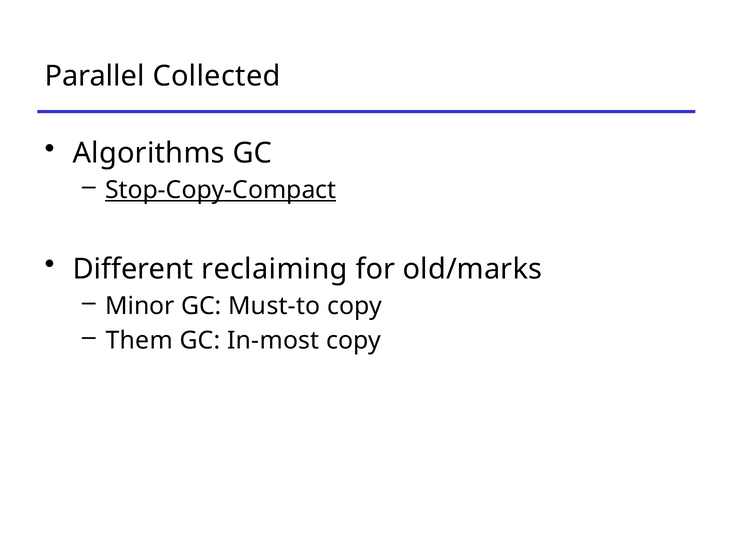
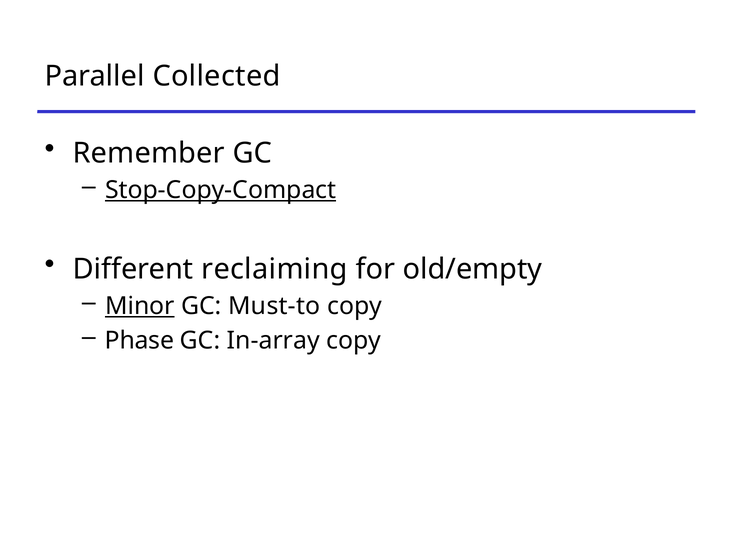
Algorithms: Algorithms -> Remember
old/marks: old/marks -> old/empty
Minor underline: none -> present
Them: Them -> Phase
In-most: In-most -> In-array
